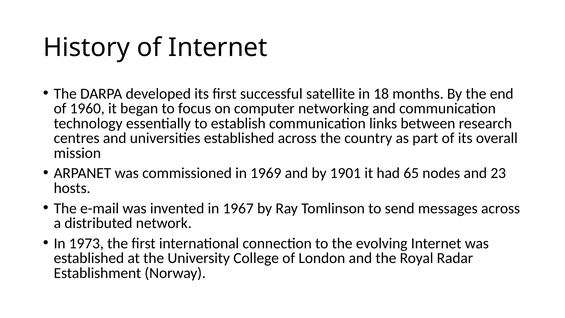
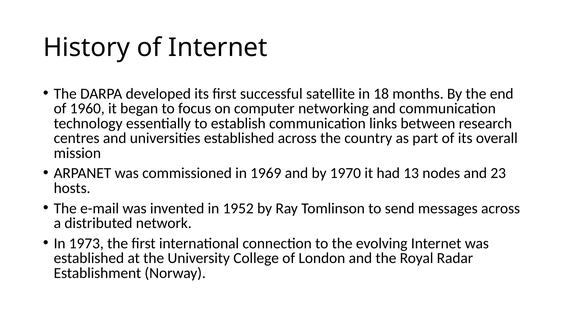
1901: 1901 -> 1970
65: 65 -> 13
1967: 1967 -> 1952
